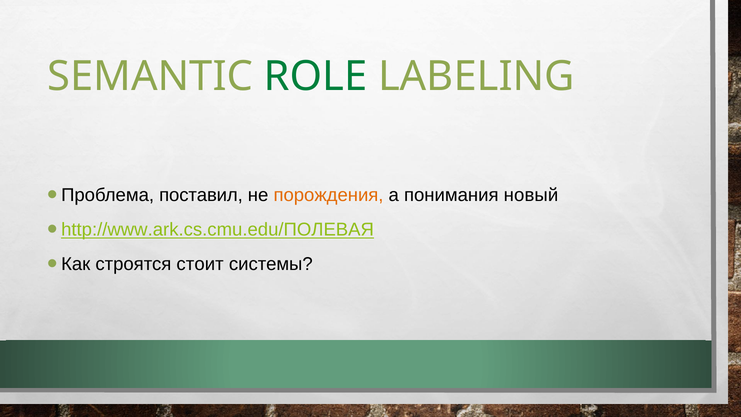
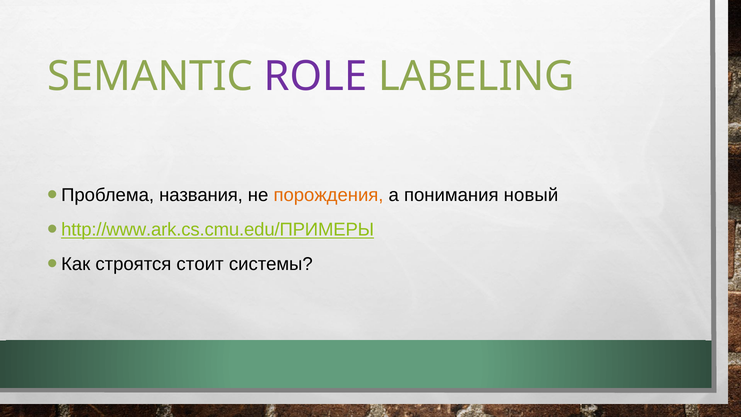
ROLE colour: green -> purple
поставил: поставил -> названия
http://www.ark.cs.cmu.edu/ПОЛЕВАЯ: http://www.ark.cs.cmu.edu/ПОЛЕВАЯ -> http://www.ark.cs.cmu.edu/ПРИМЕРЫ
